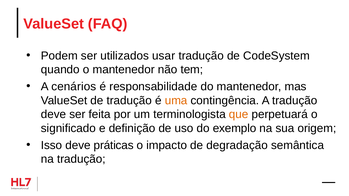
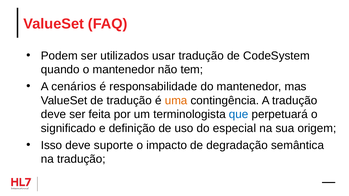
que colour: orange -> blue
exemplo: exemplo -> especial
práticas: práticas -> suporte
